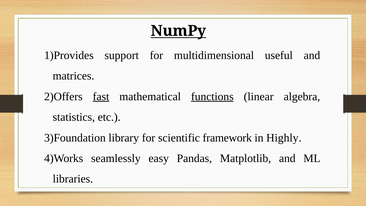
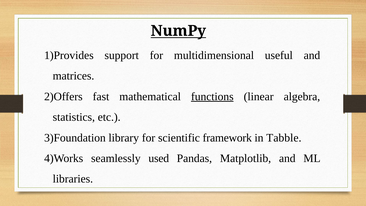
fast underline: present -> none
Highly: Highly -> Tabble
easy: easy -> used
